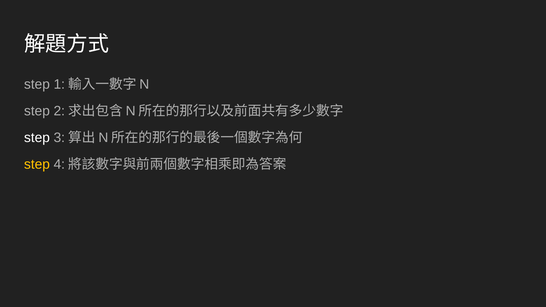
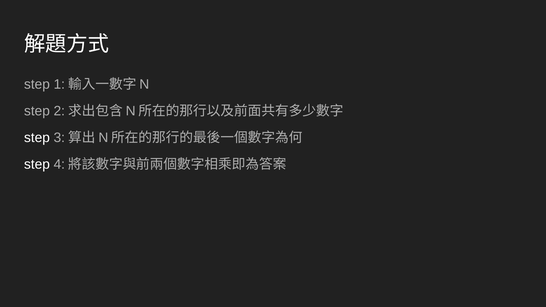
step at (37, 164) colour: yellow -> white
